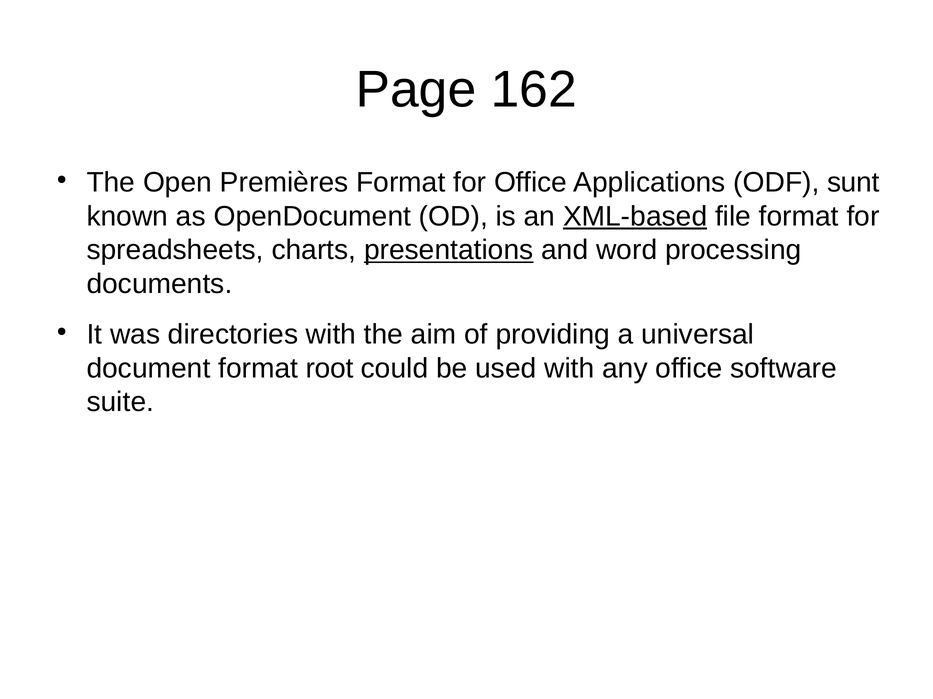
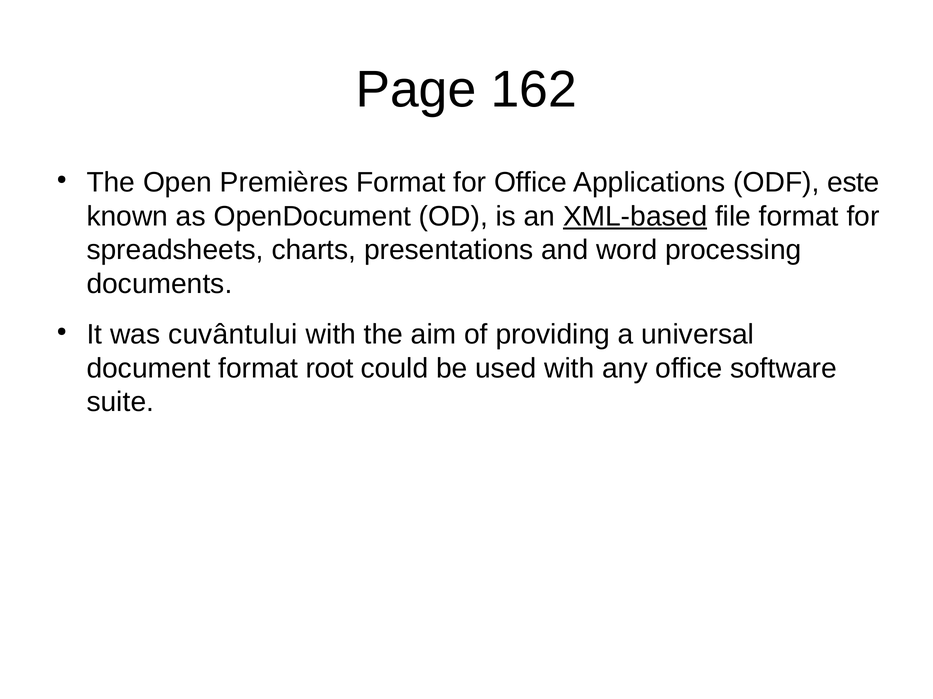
sunt: sunt -> este
presentations underline: present -> none
directories: directories -> cuvântului
